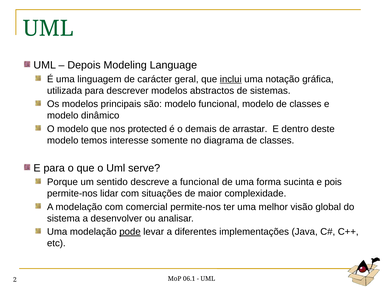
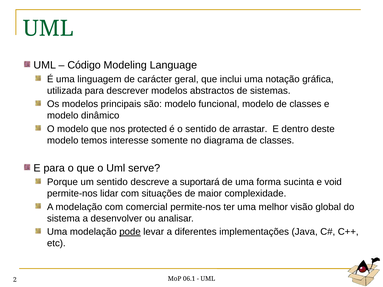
Depois: Depois -> Código
inclui underline: present -> none
o demais: demais -> sentido
a funcional: funcional -> suportará
pois: pois -> void
